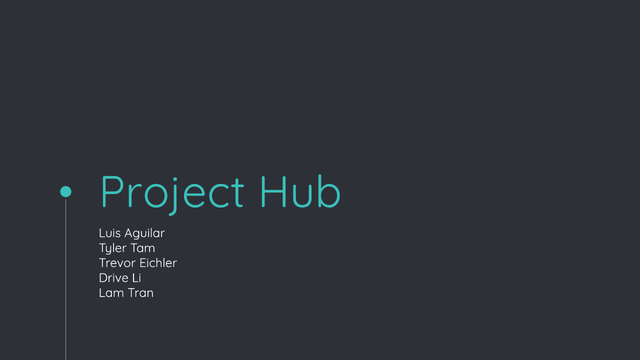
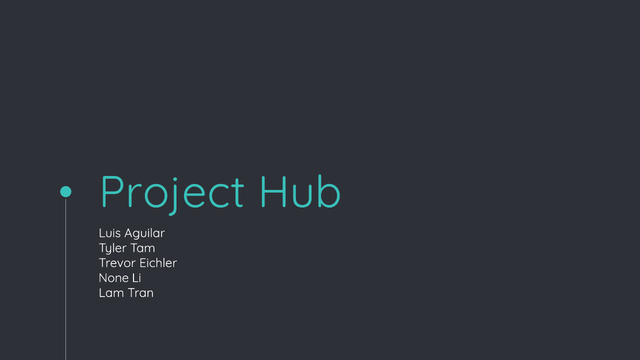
Drive: Drive -> None
